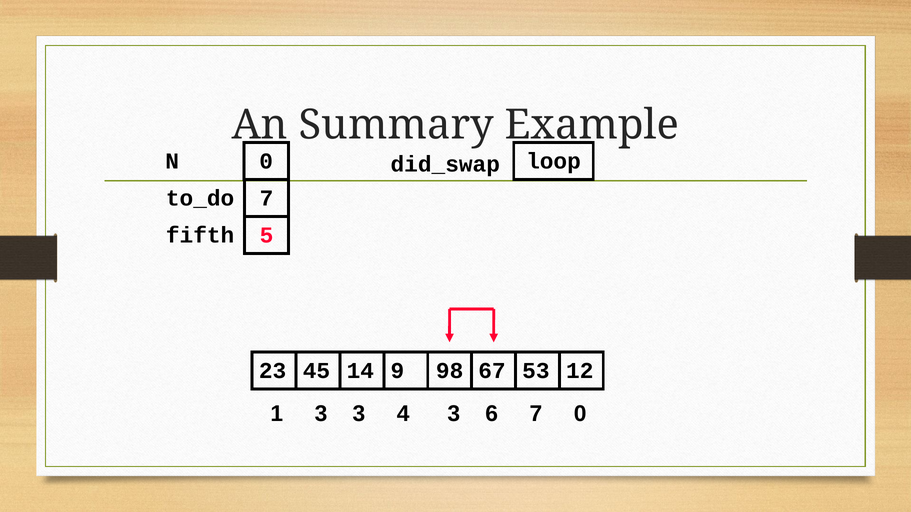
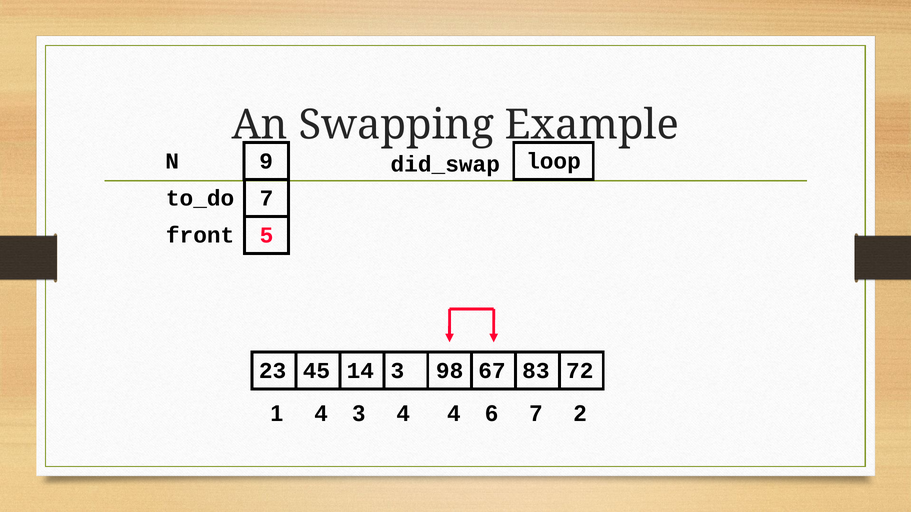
Summary: Summary -> Swapping
N 0: 0 -> 9
fifth: fifth -> front
45 9: 9 -> 3
53: 53 -> 83
12: 12 -> 72
1 3: 3 -> 4
4 3: 3 -> 4
7 0: 0 -> 2
